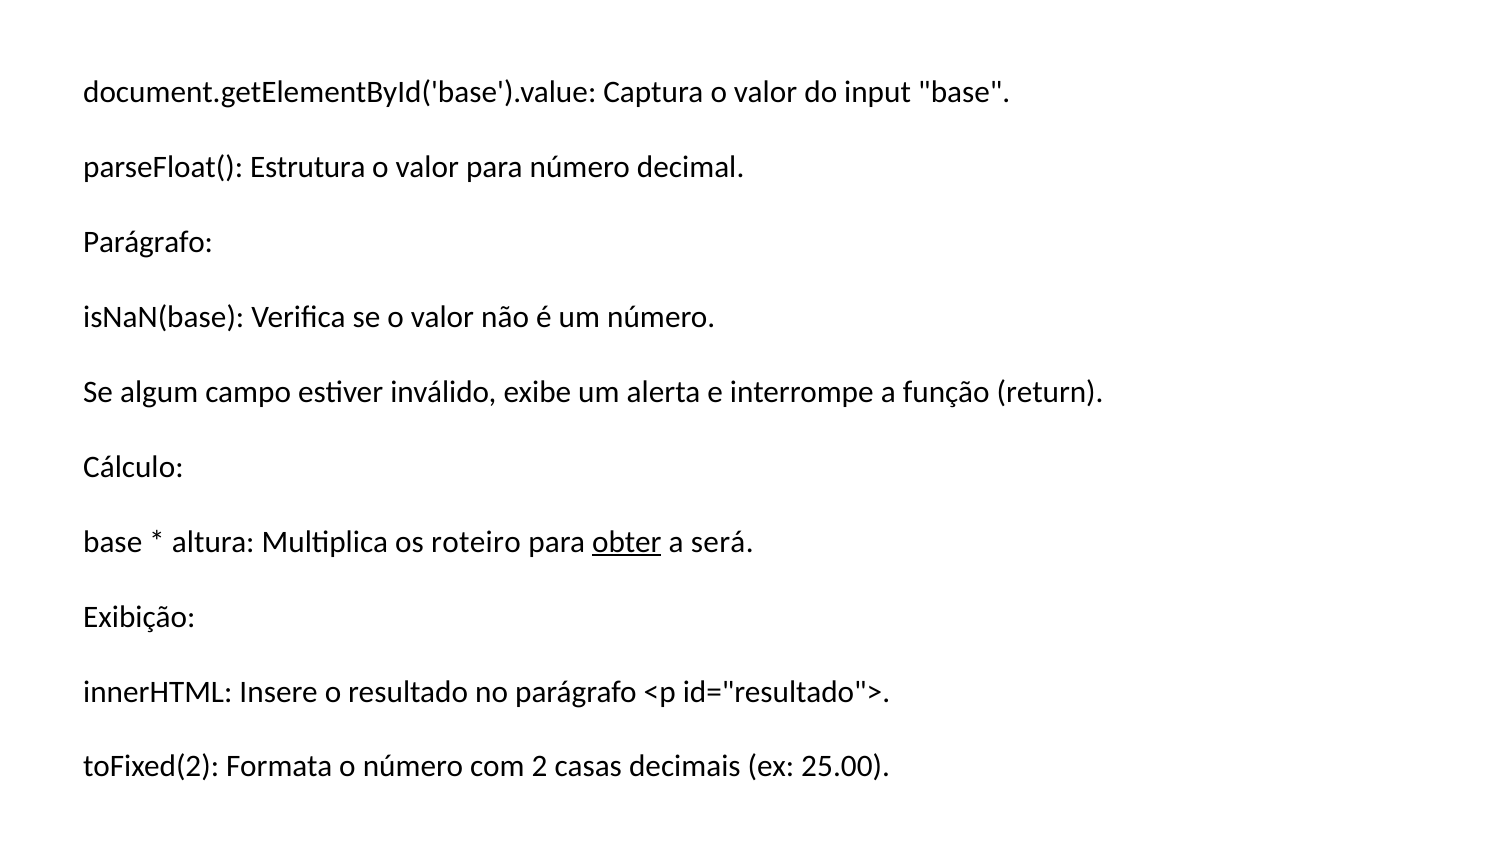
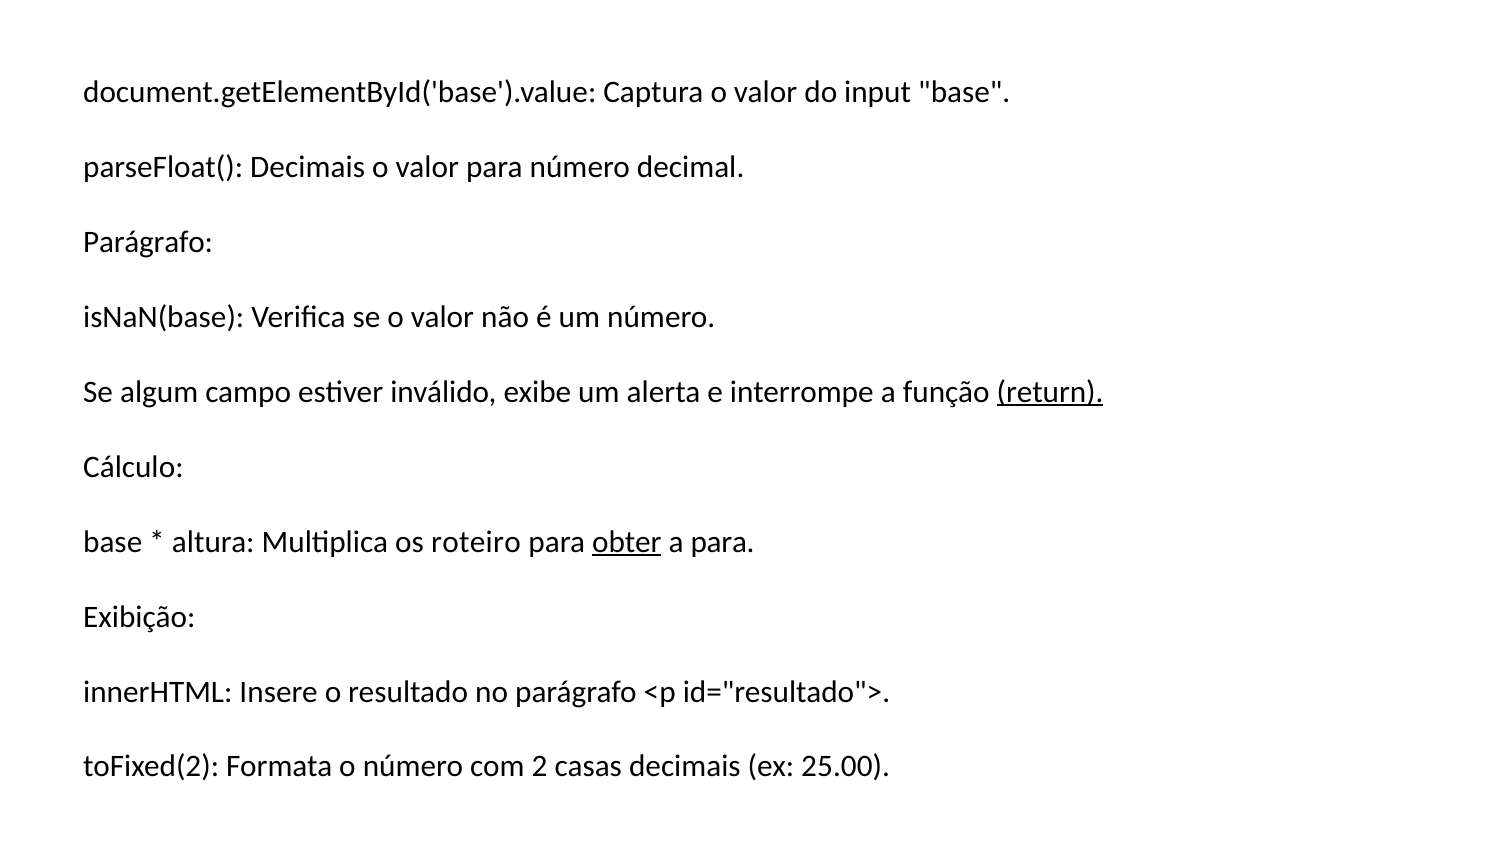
parseFloat( Estrutura: Estrutura -> Decimais
return underline: none -> present
a será: será -> para
